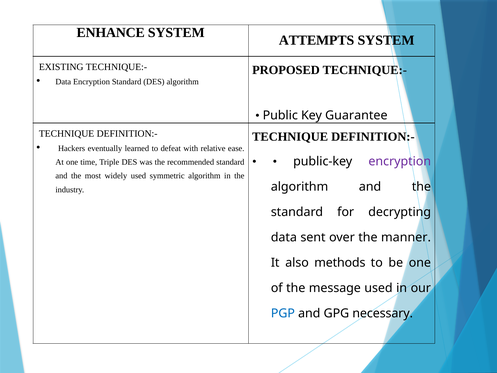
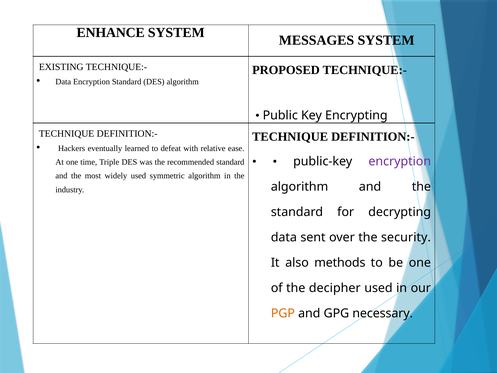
ATTEMPTS: ATTEMPTS -> MESSAGES
Guarantee: Guarantee -> Encrypting
manner: manner -> security
message: message -> decipher
PGP colour: blue -> orange
